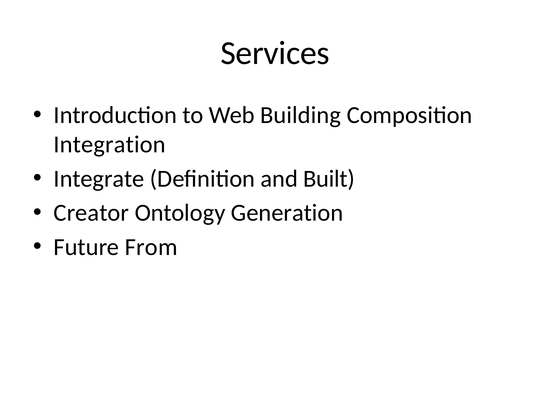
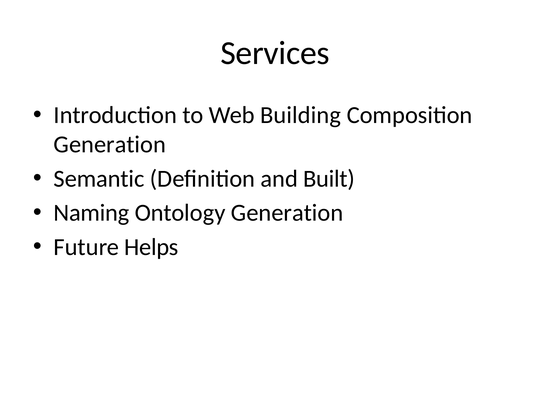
Integration at (110, 145): Integration -> Generation
Integrate: Integrate -> Semantic
Creator: Creator -> Naming
From: From -> Helps
